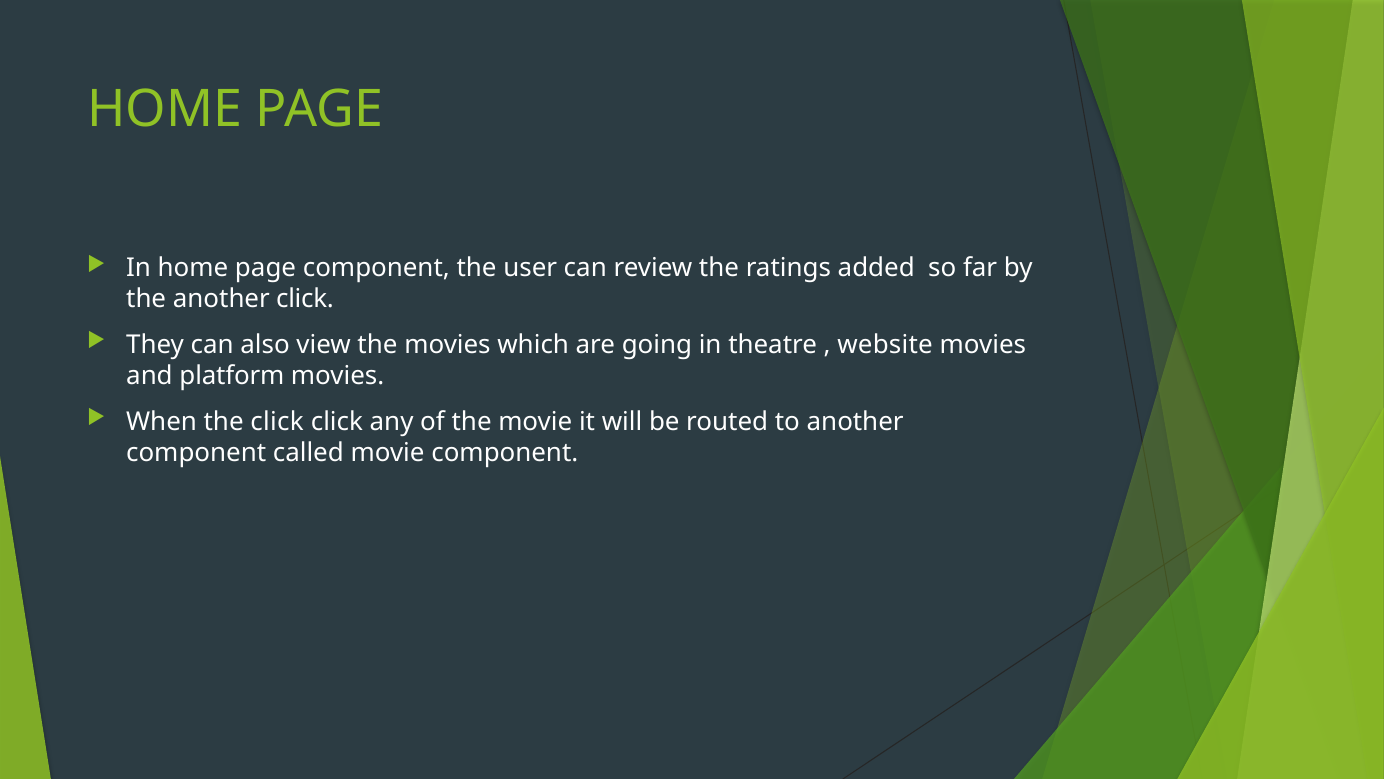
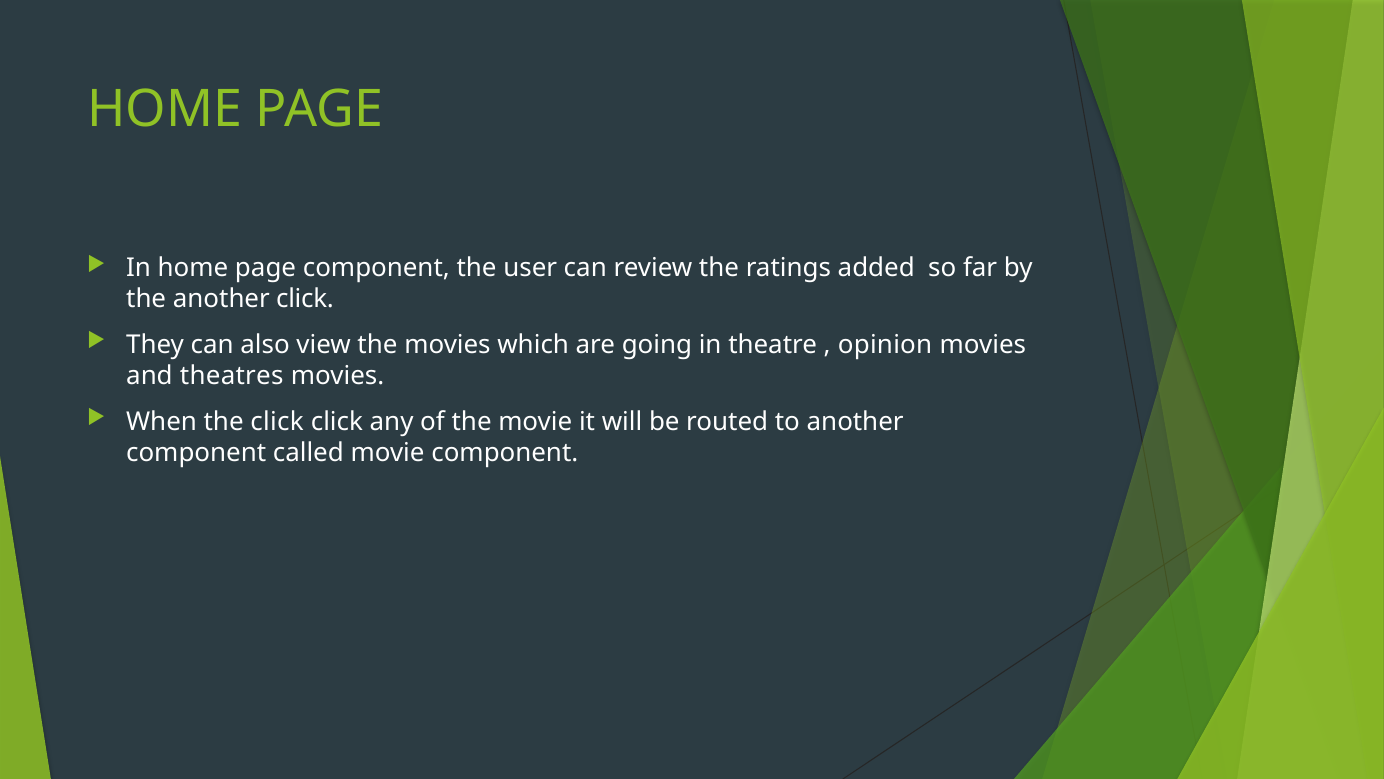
website: website -> opinion
platform: platform -> theatres
